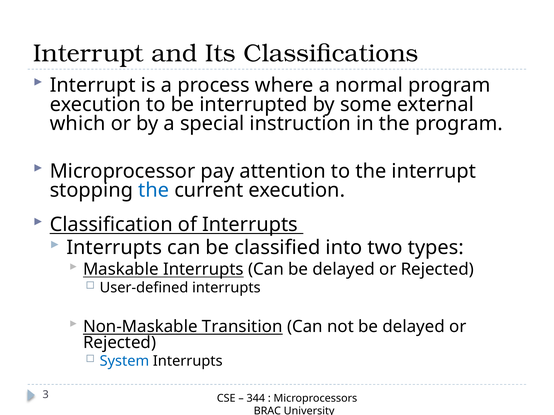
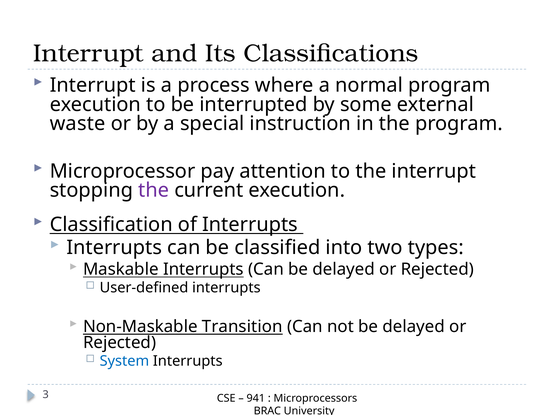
which: which -> waste
the at (154, 191) colour: blue -> purple
344: 344 -> 941
